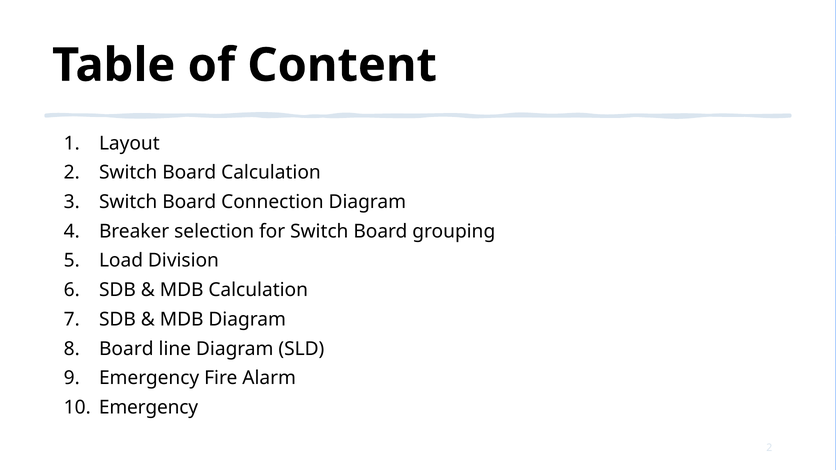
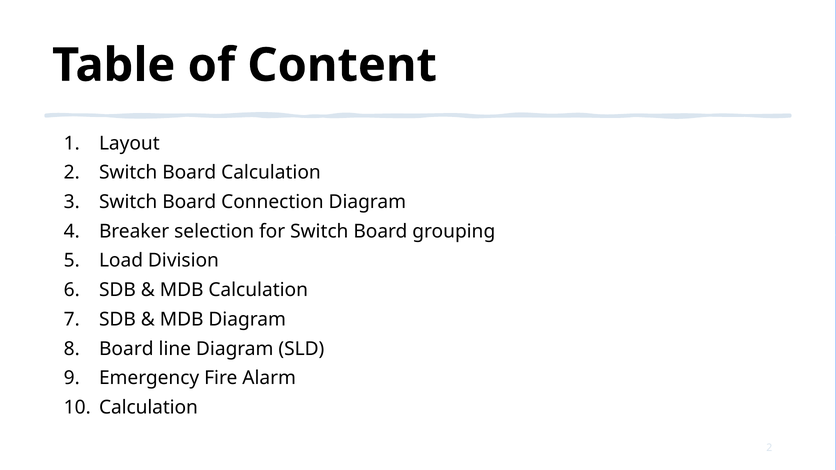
Emergency at (149, 408): Emergency -> Calculation
